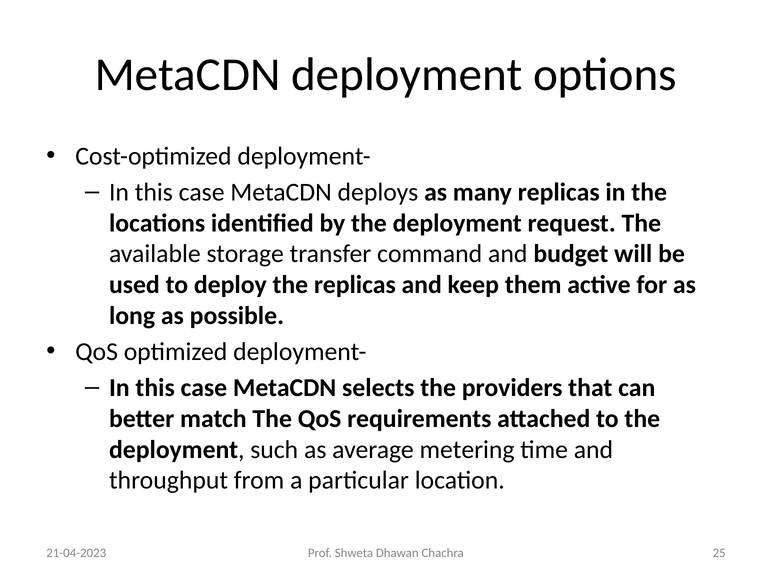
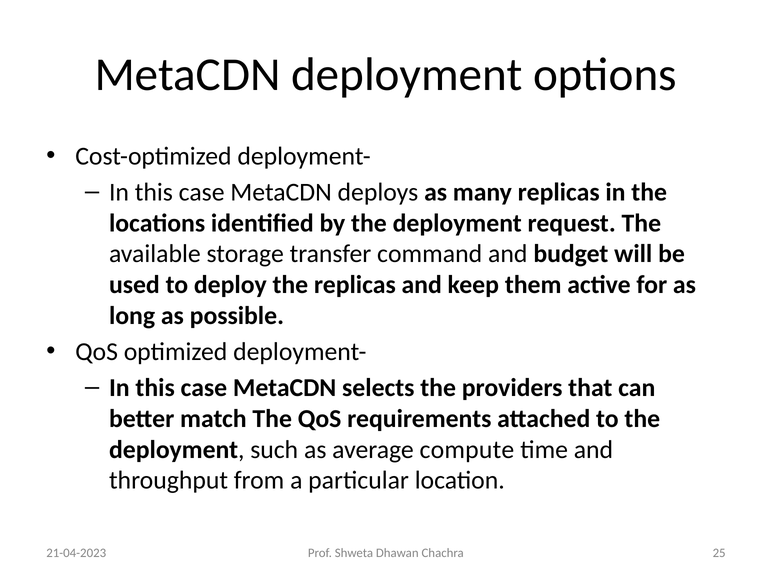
metering: metering -> compute
